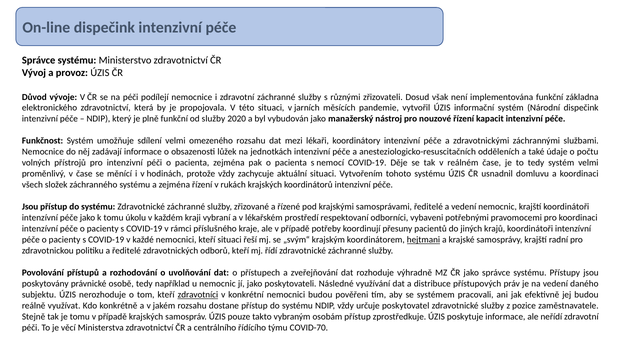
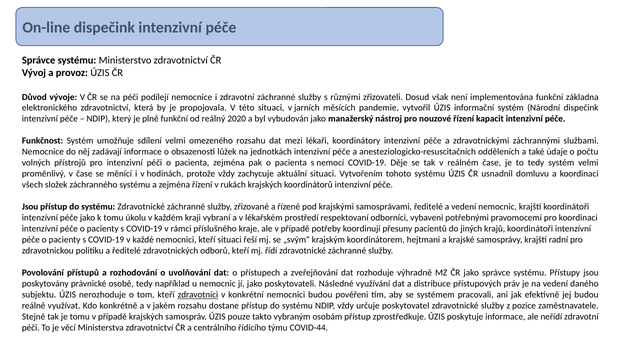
od služby: služby -> reálný
hejtmani underline: present -> none
COVID-70: COVID-70 -> COVID-44
